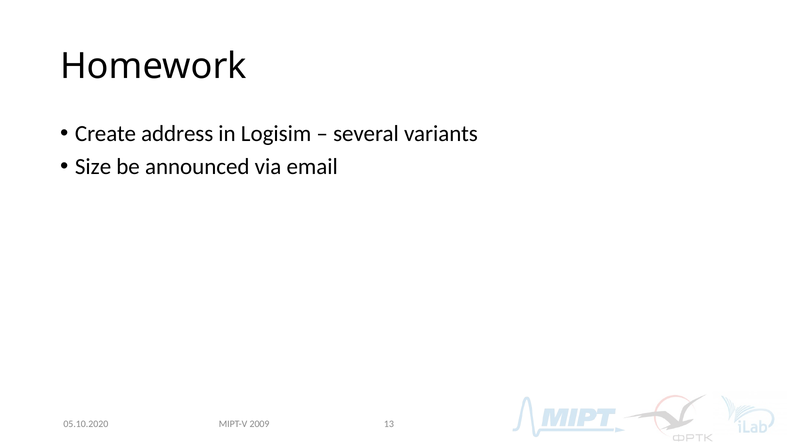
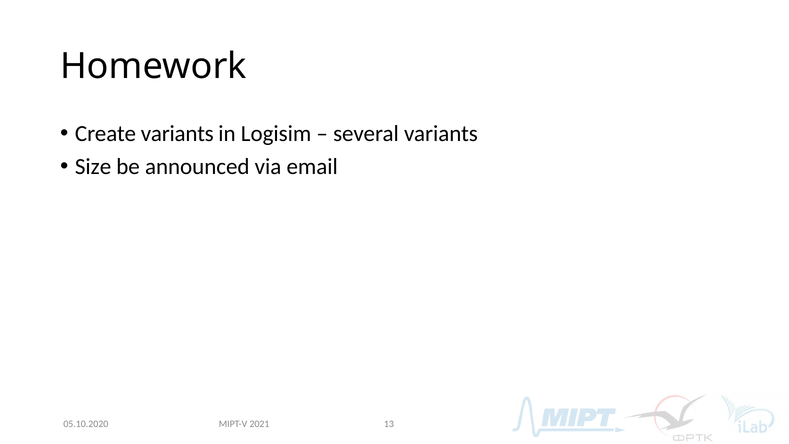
Create address: address -> variants
2009: 2009 -> 2021
